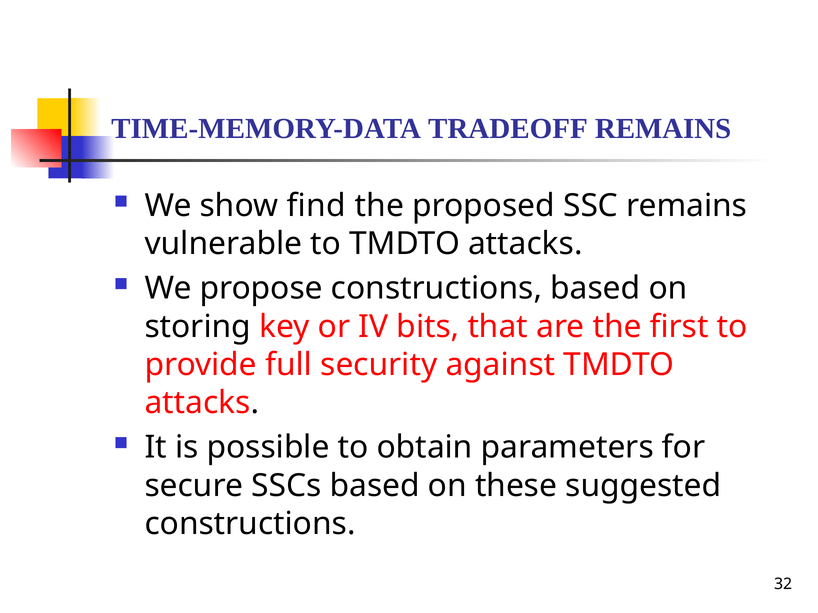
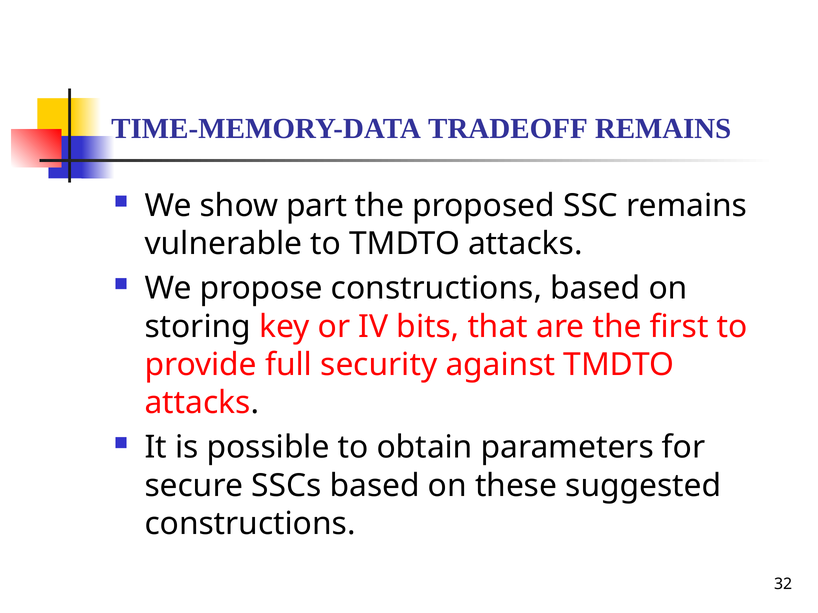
find: find -> part
